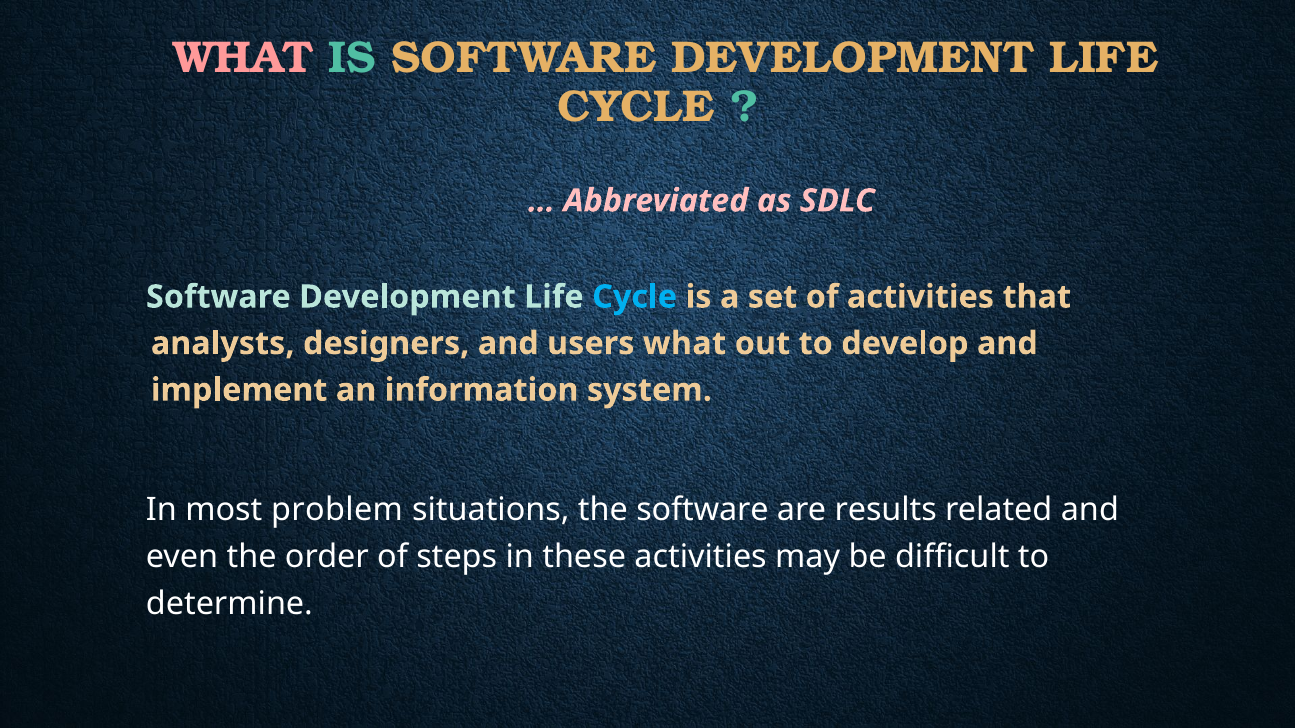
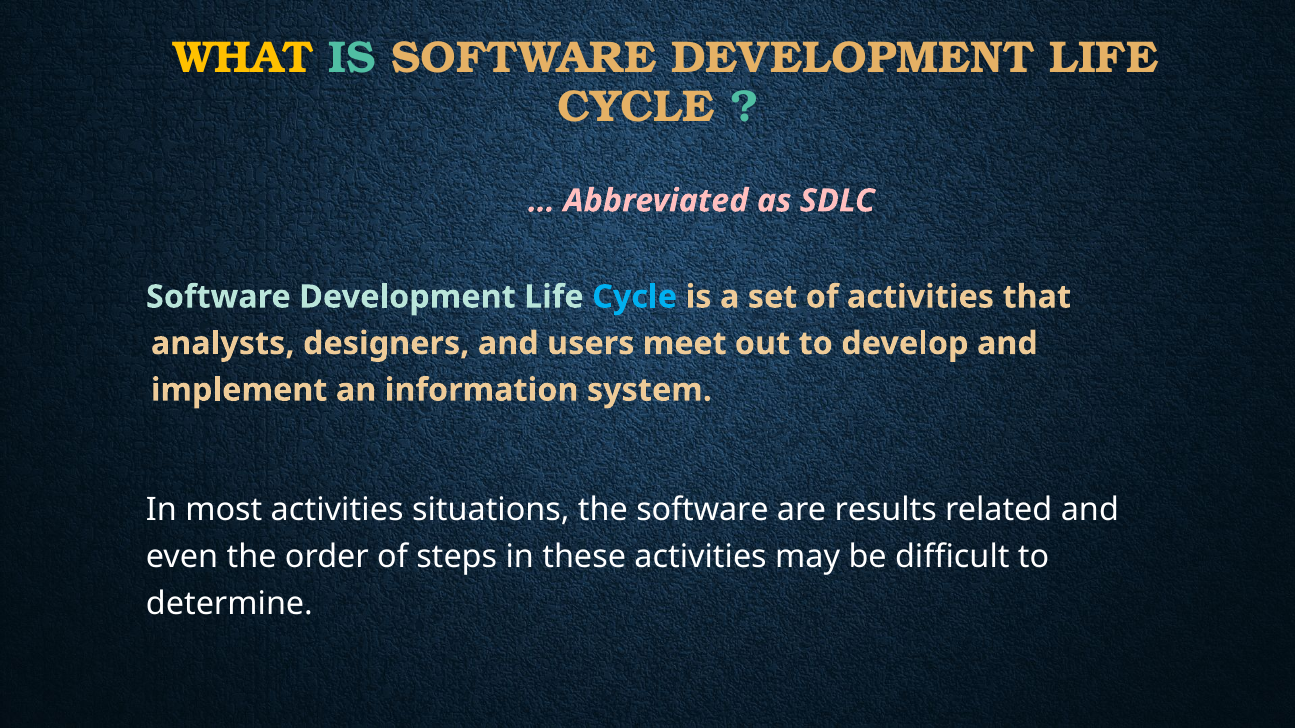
WHAT at (244, 58) colour: pink -> yellow
users what: what -> meet
most problem: problem -> activities
